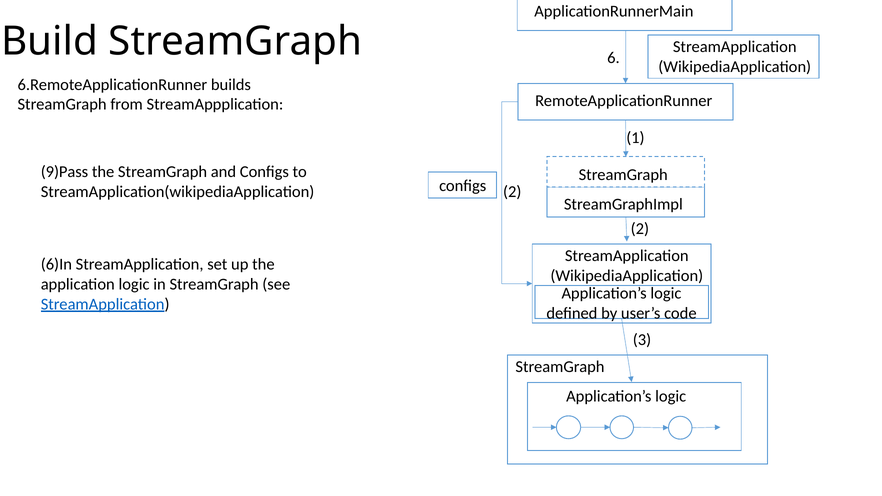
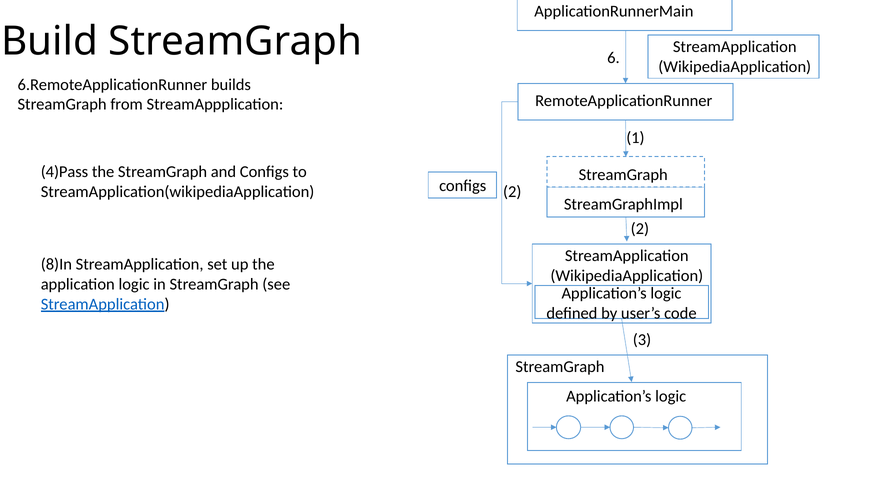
9)Pass: 9)Pass -> 4)Pass
6)In: 6)In -> 8)In
